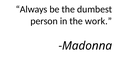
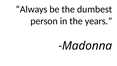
work: work -> years
